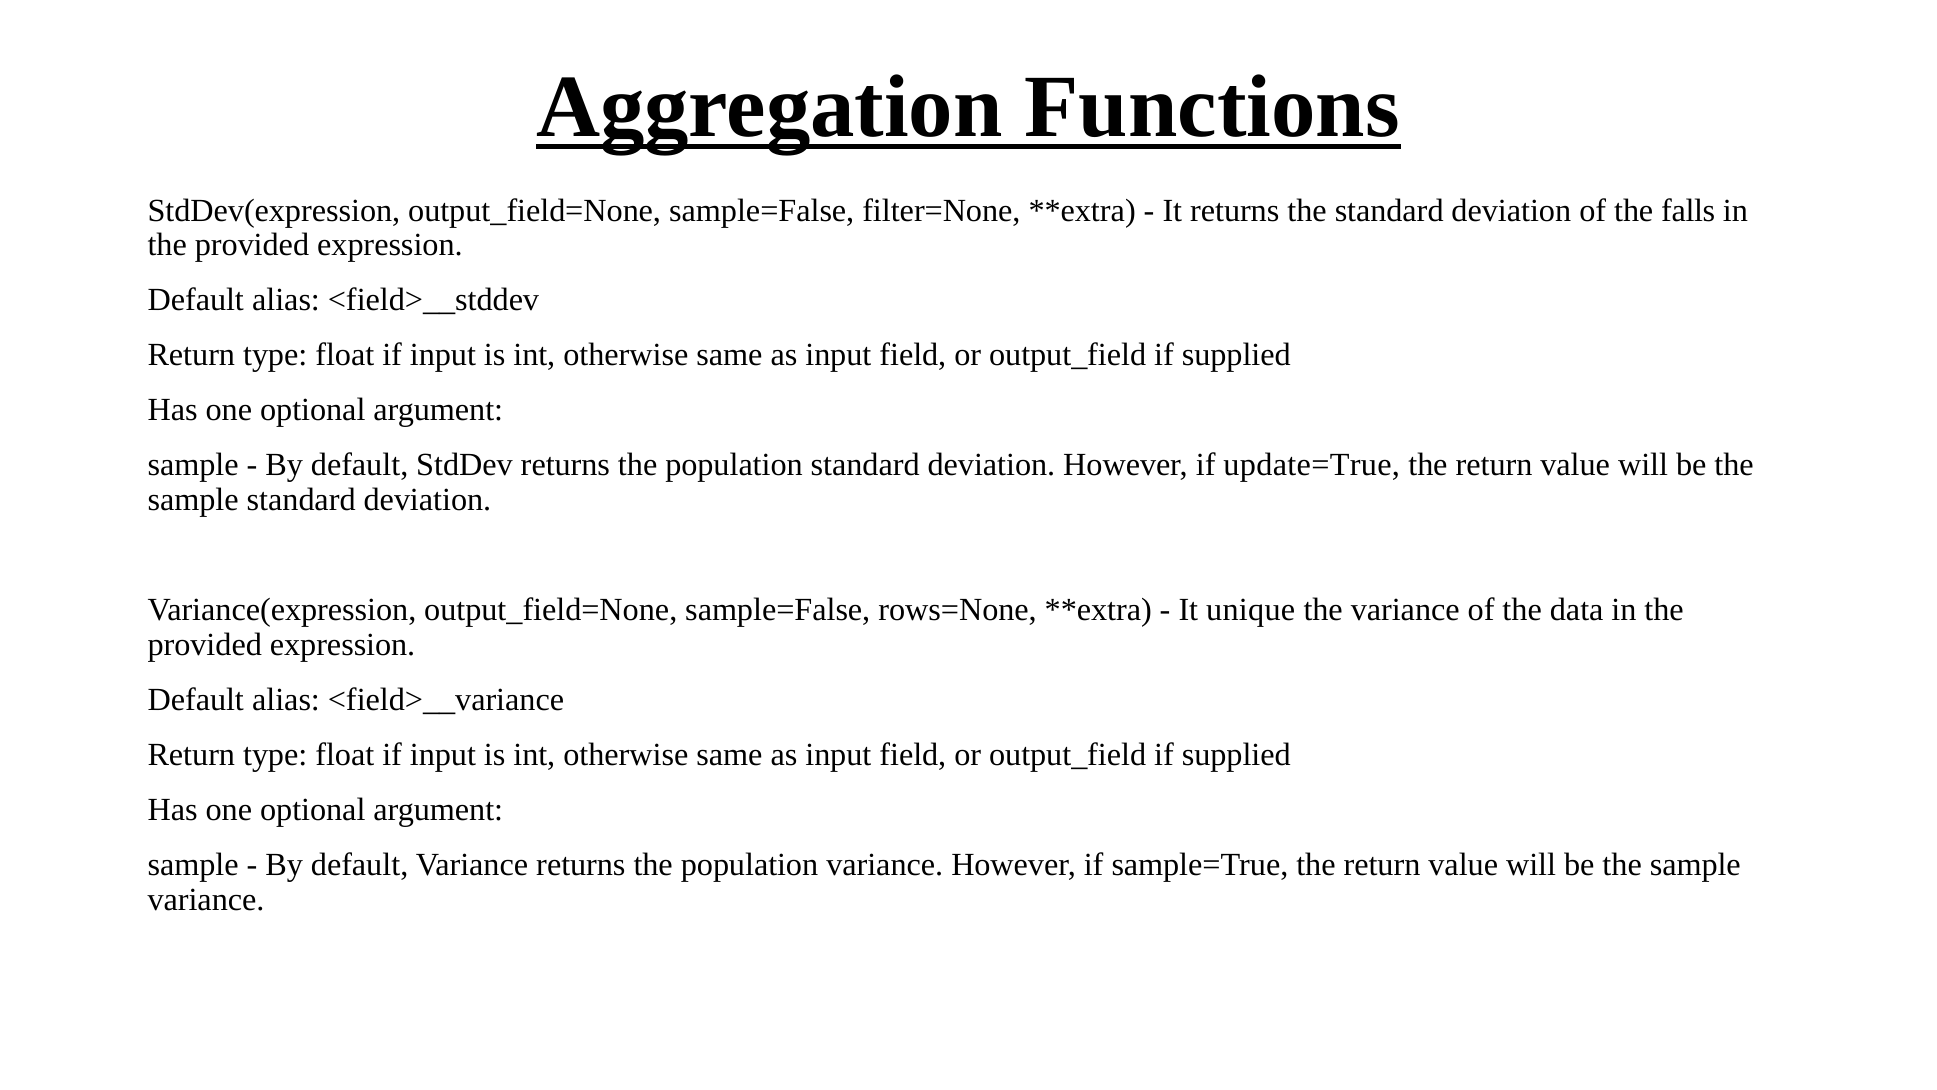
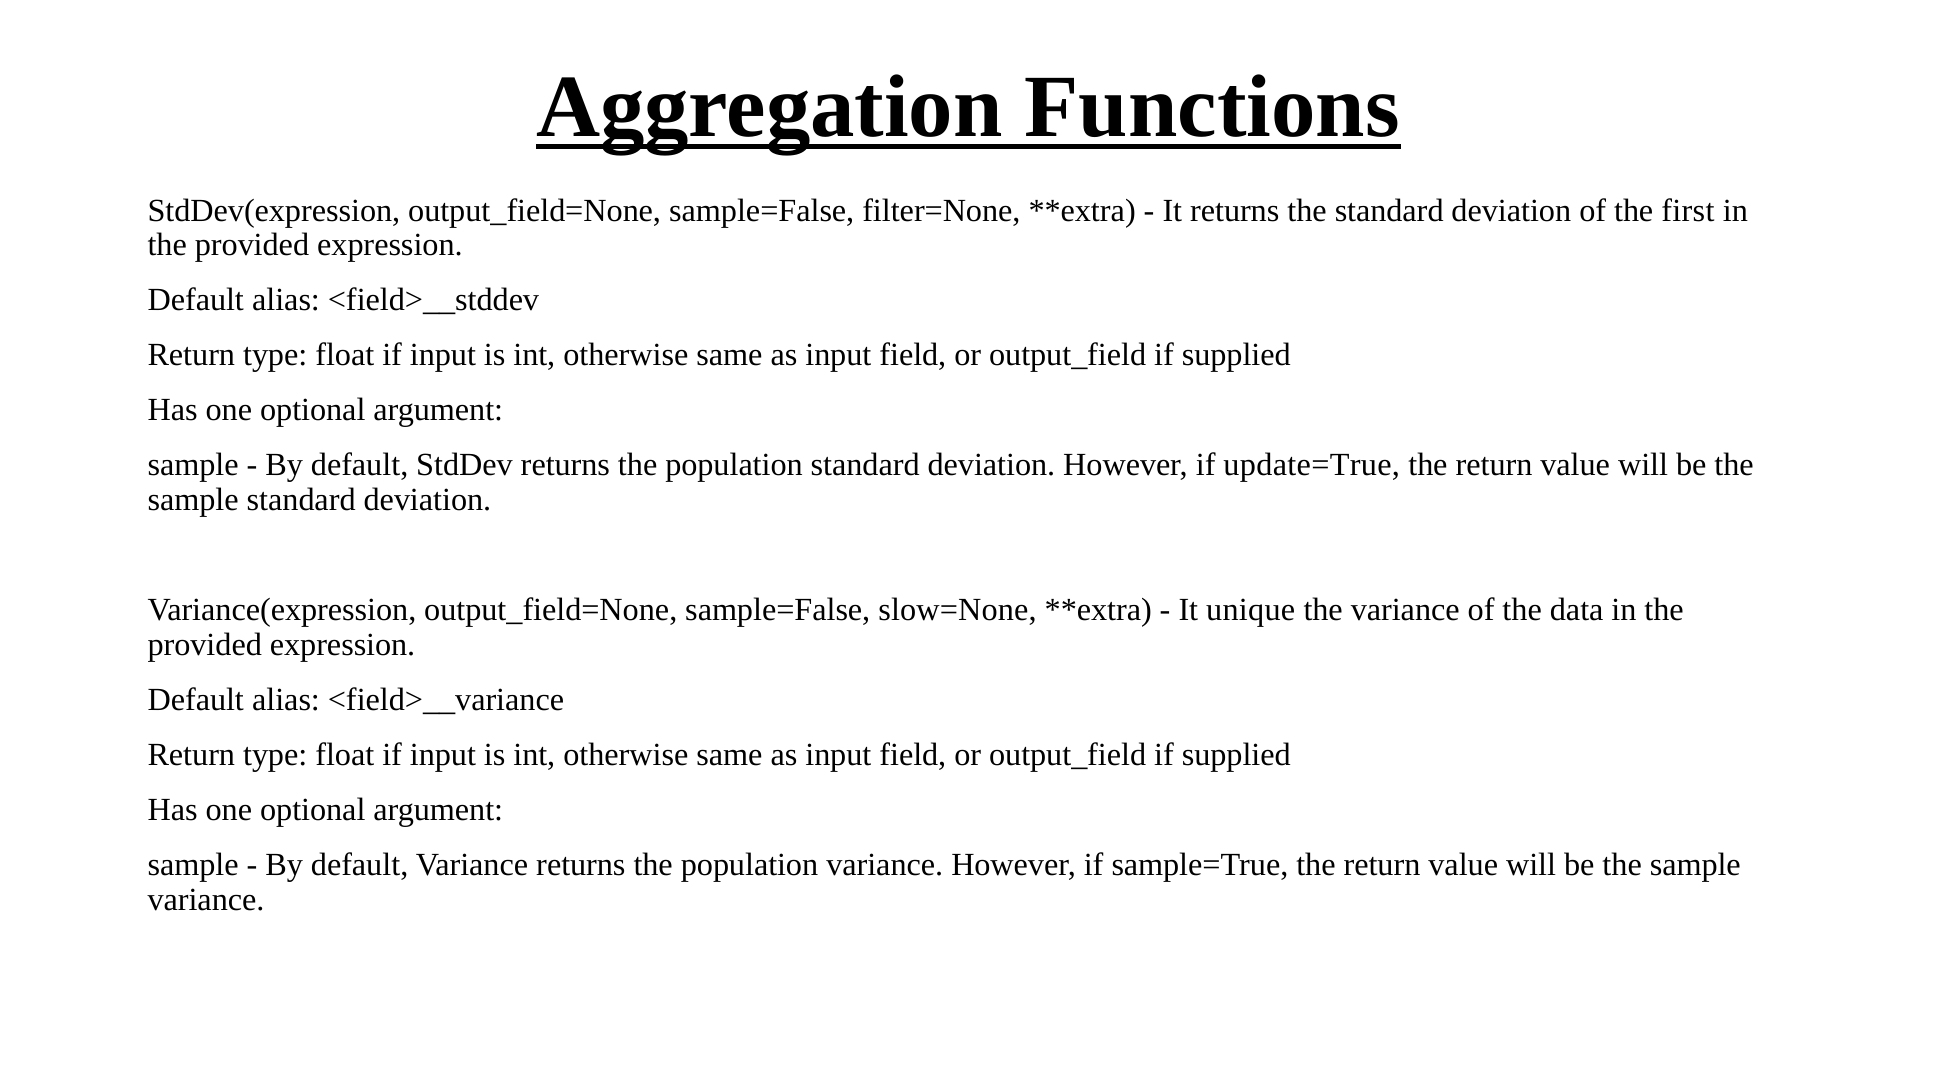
falls: falls -> first
rows=None: rows=None -> slow=None
